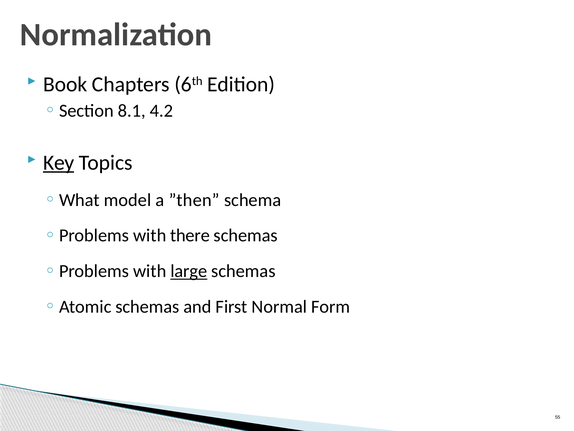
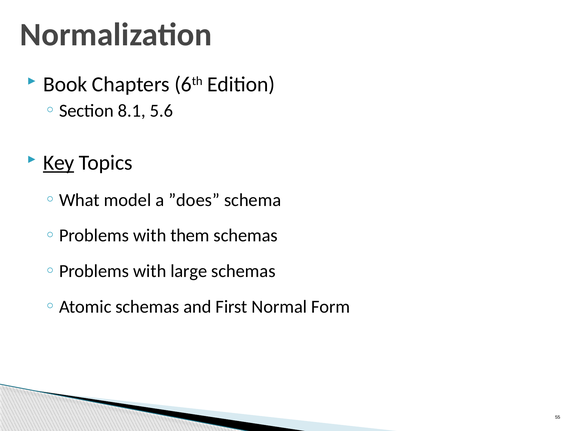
4.2: 4.2 -> 5.6
”then: ”then -> ”does
there: there -> them
large underline: present -> none
